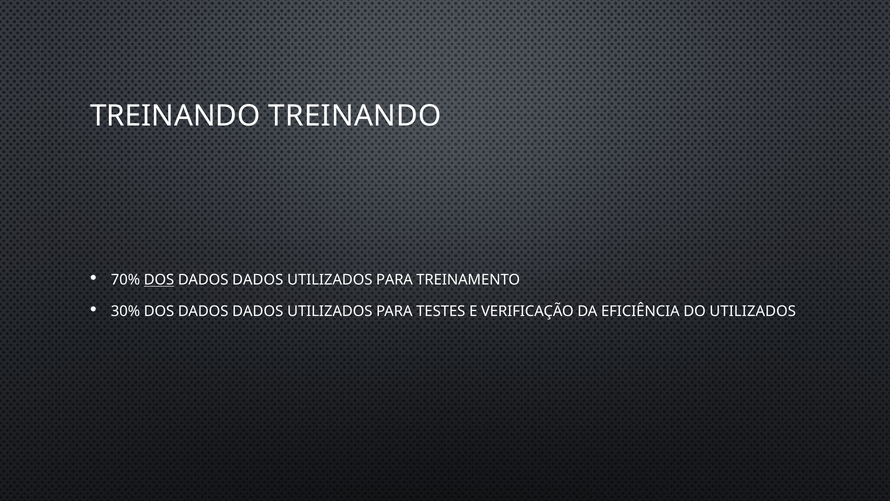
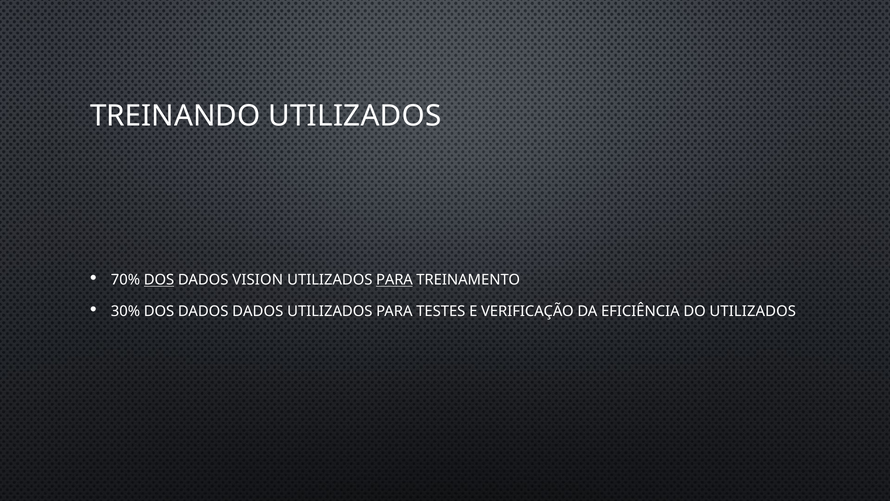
TREINANDO TREINANDO: TREINANDO -> UTILIZADOS
DADOS at (258, 280): DADOS -> VISION
PARA at (394, 280) underline: none -> present
